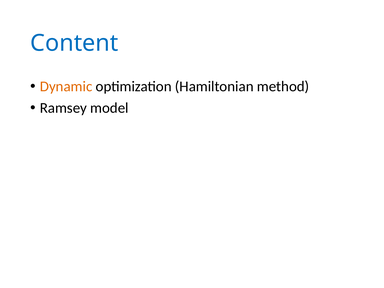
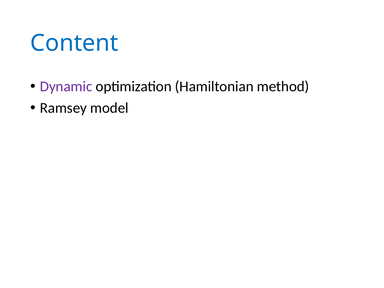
Dynamic colour: orange -> purple
